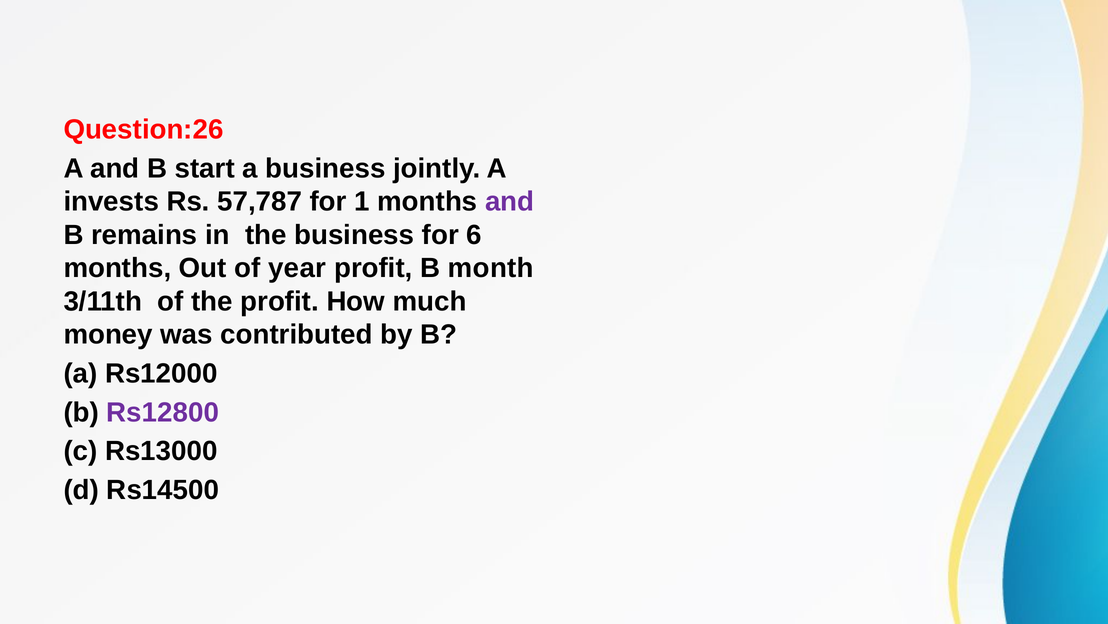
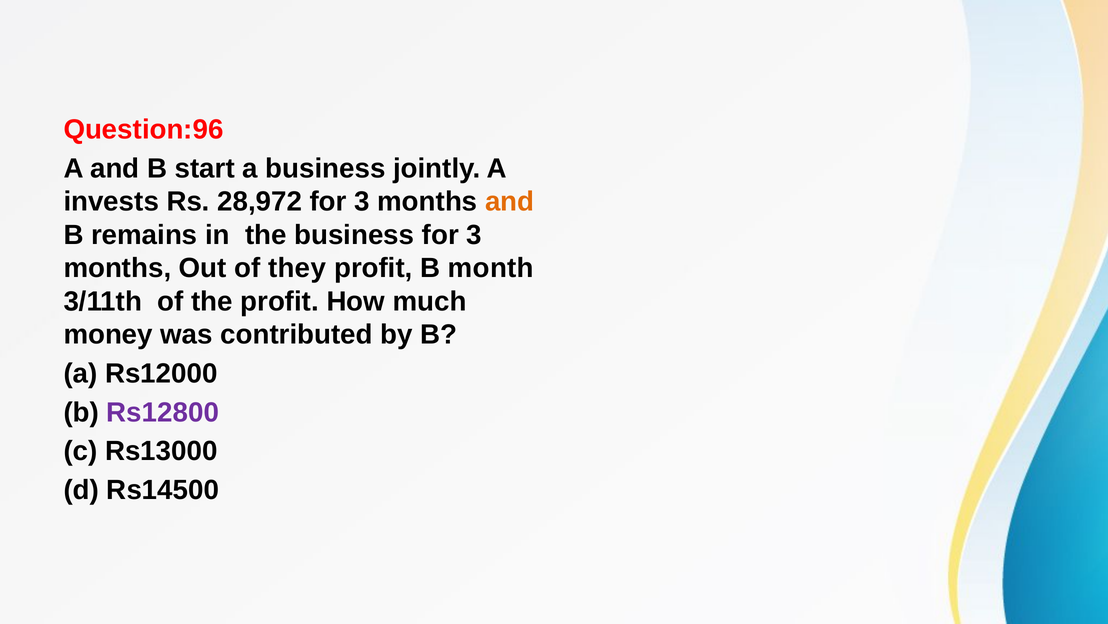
Question:26: Question:26 -> Question:96
57,787: 57,787 -> 28,972
1 at (362, 201): 1 -> 3
and at (510, 201) colour: purple -> orange
business for 6: 6 -> 3
year: year -> they
